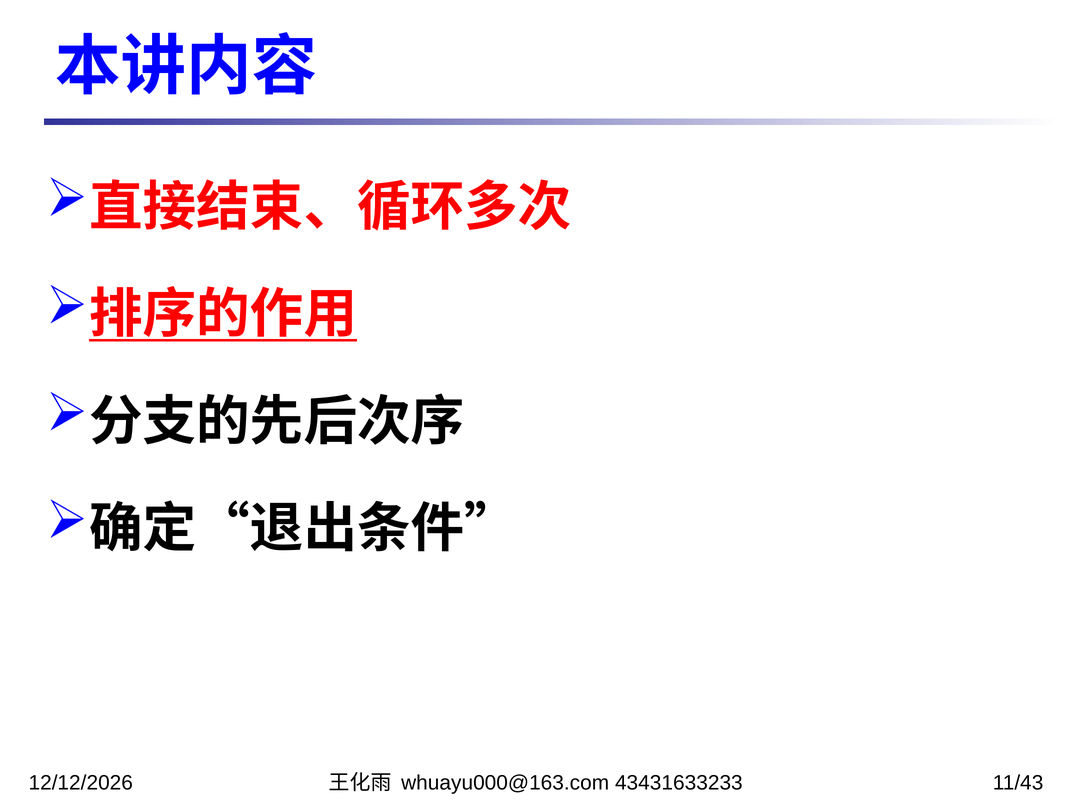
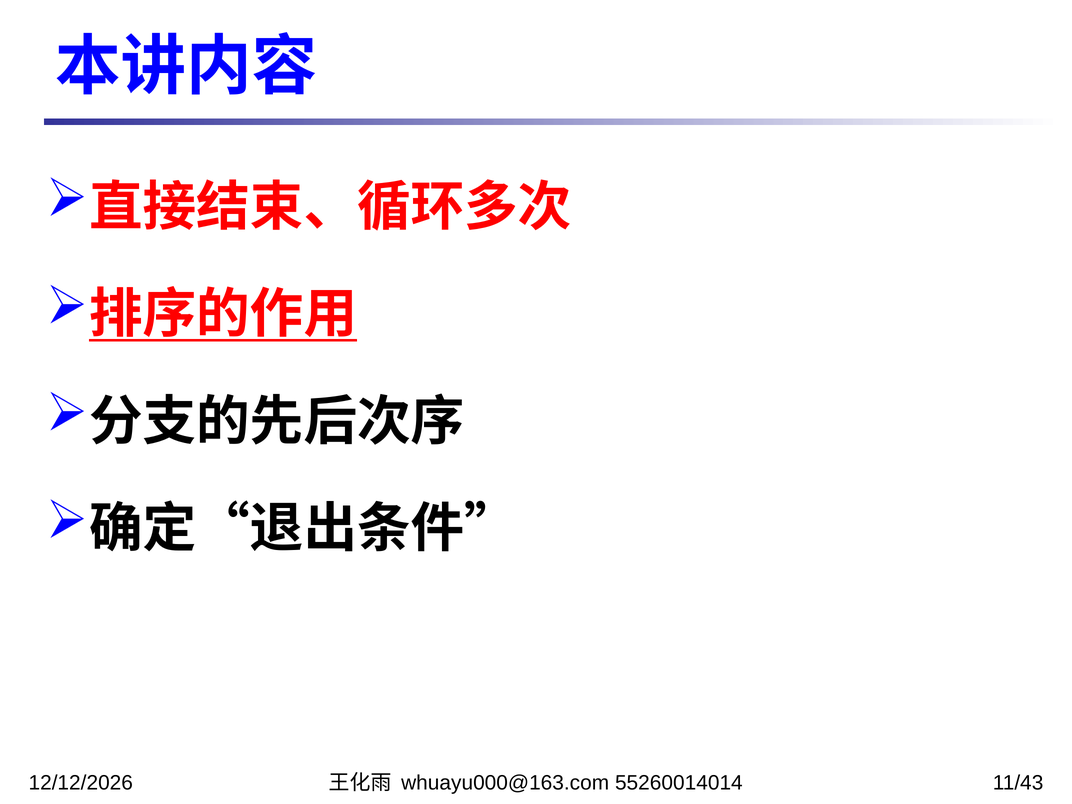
43431633233: 43431633233 -> 55260014014
